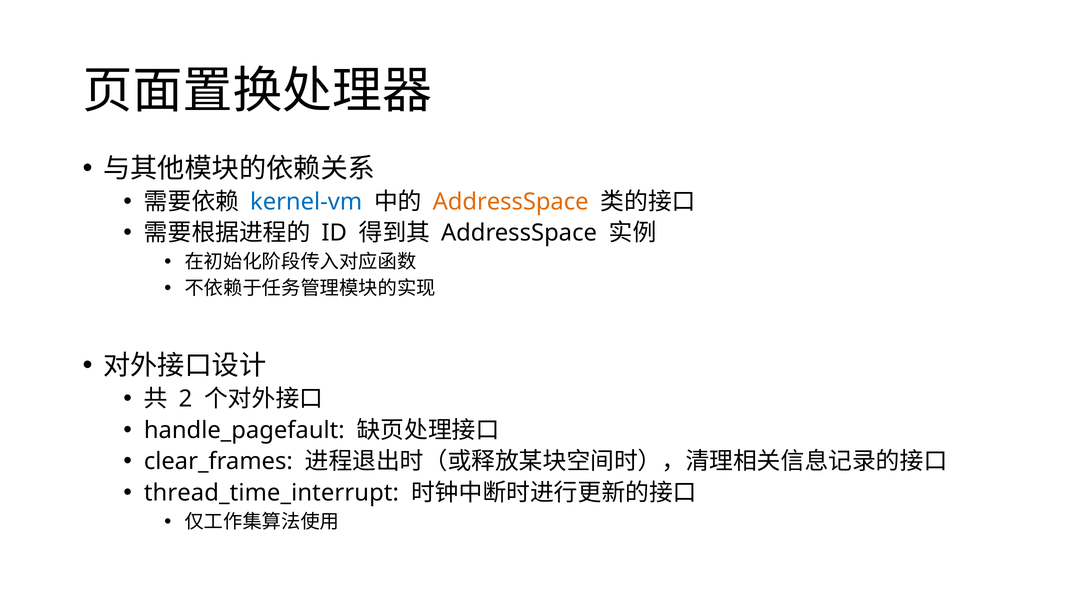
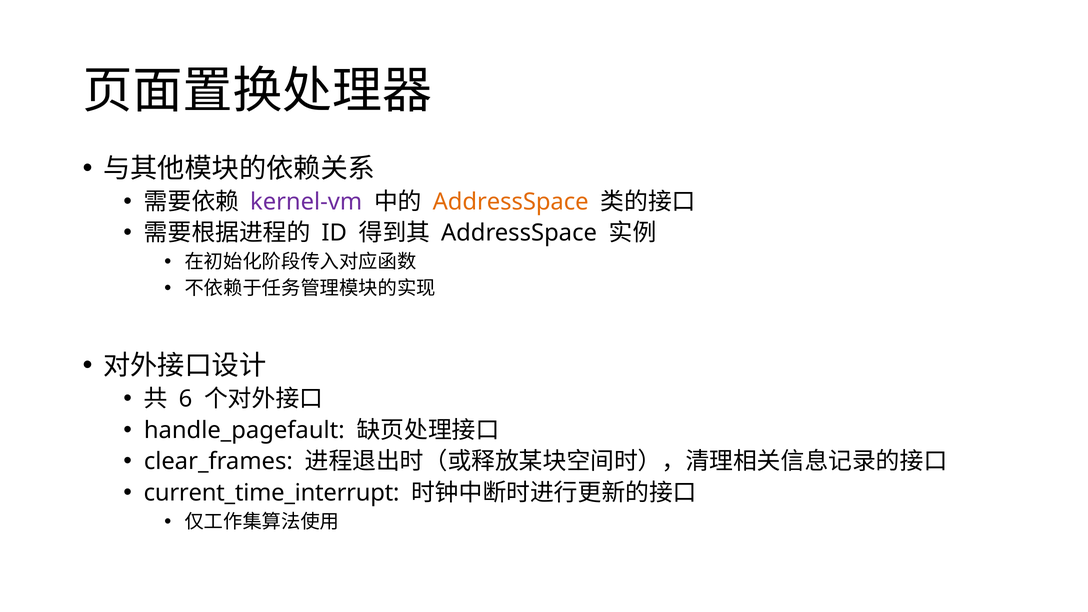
kernel-vm colour: blue -> purple
2: 2 -> 6
thread_time_interrupt: thread_time_interrupt -> current_time_interrupt
